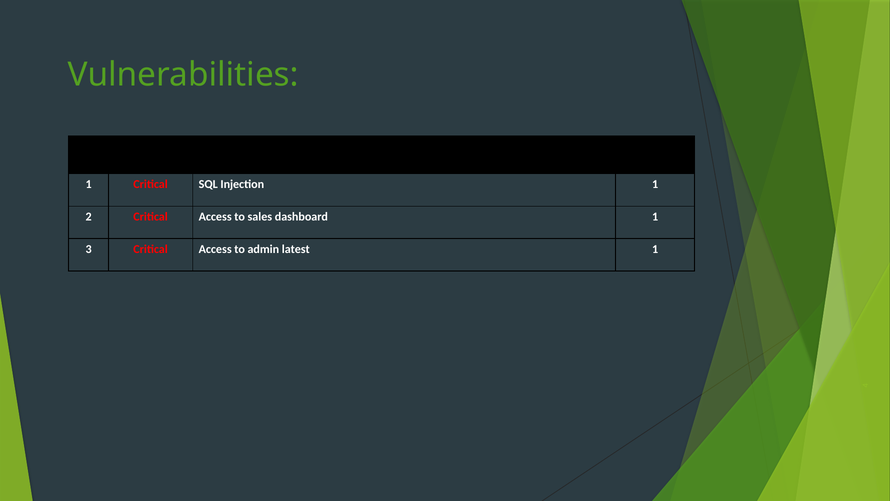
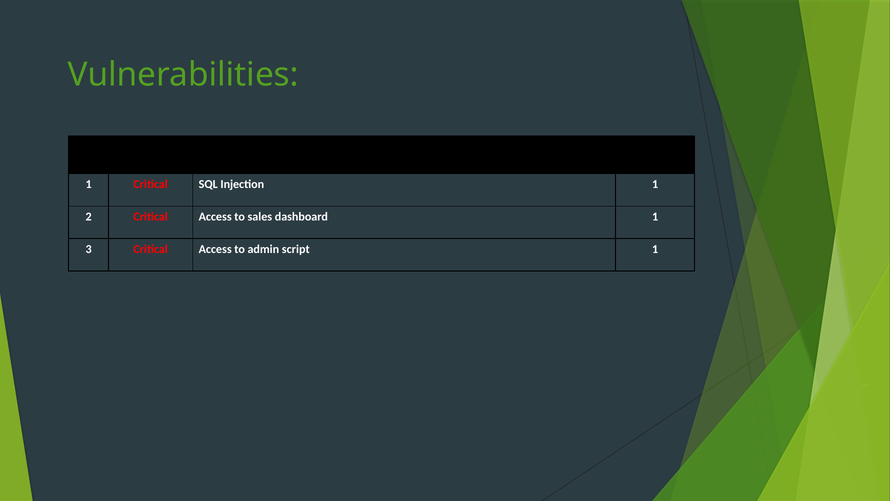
latest: latest -> script
